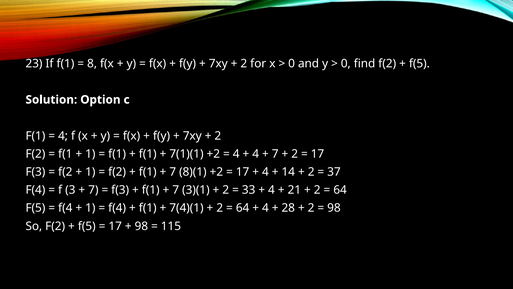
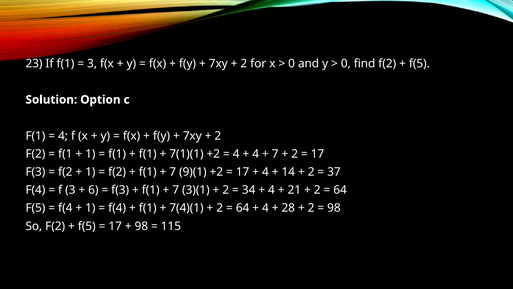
8 at (92, 63): 8 -> 3
8)(1: 8)(1 -> 9)(1
7 at (93, 190): 7 -> 6
33: 33 -> 34
